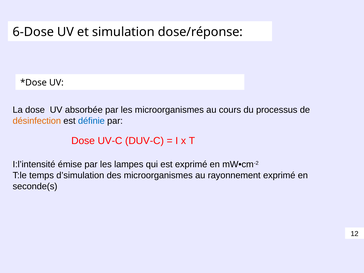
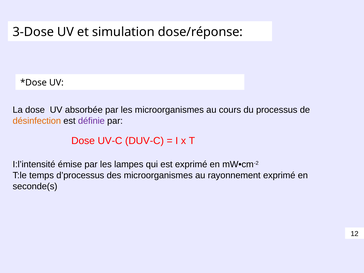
6-Dose: 6-Dose -> 3-Dose
définie colour: blue -> purple
d’simulation: d’simulation -> d’processus
